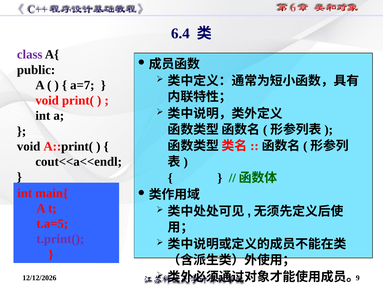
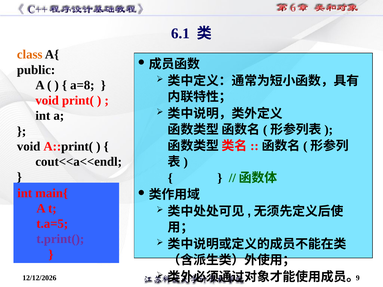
6.4: 6.4 -> 6.1
class colour: purple -> orange
a=7: a=7 -> a=8
